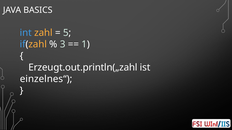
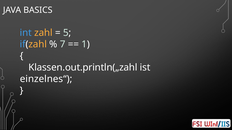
3: 3 -> 7
Erzeugt.out.println(„zahl: Erzeugt.out.println(„zahl -> Klassen.out.println(„zahl
